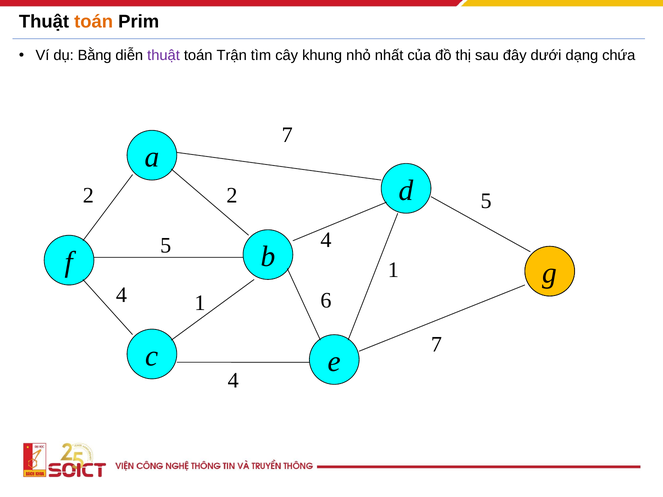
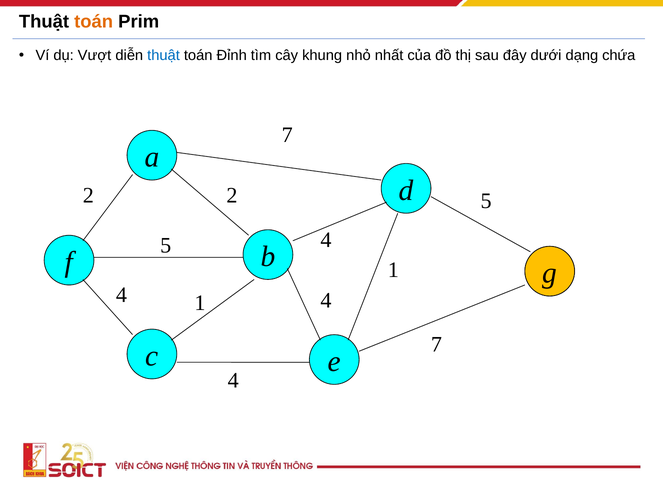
Bằng: Bằng -> Vượt
thuật at (164, 56) colour: purple -> blue
Trận: Trận -> Đỉnh
6 at (326, 301): 6 -> 4
